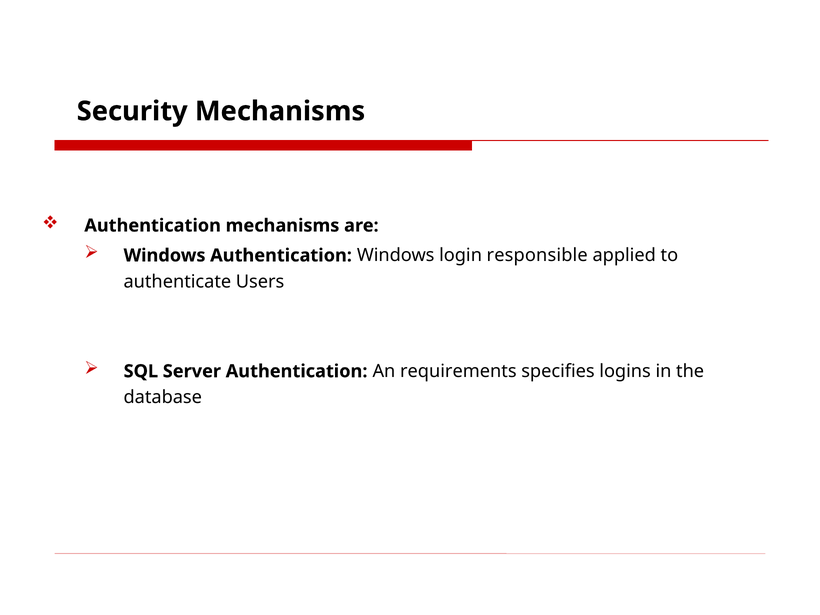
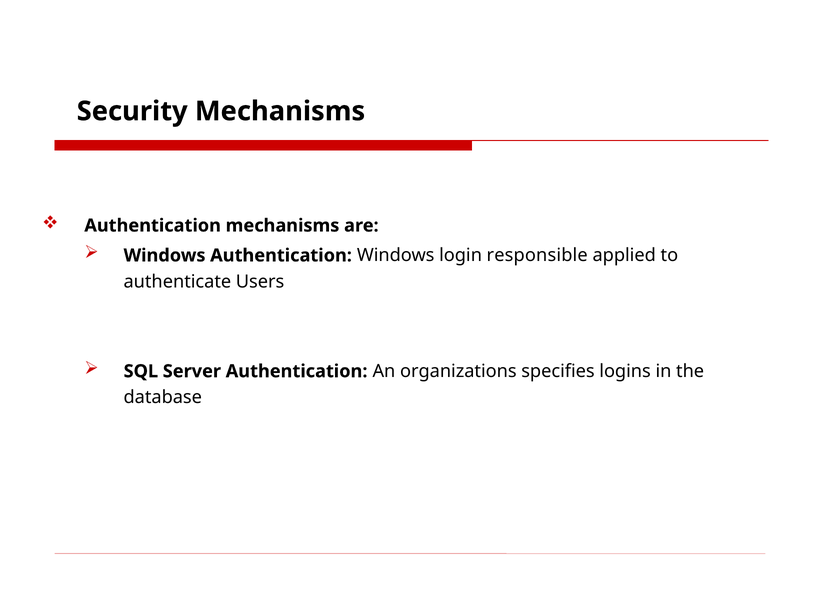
requirements: requirements -> organizations
